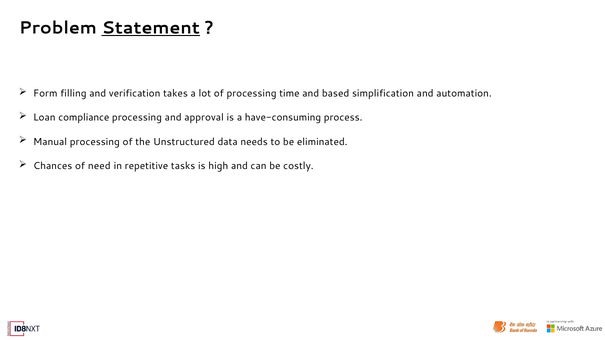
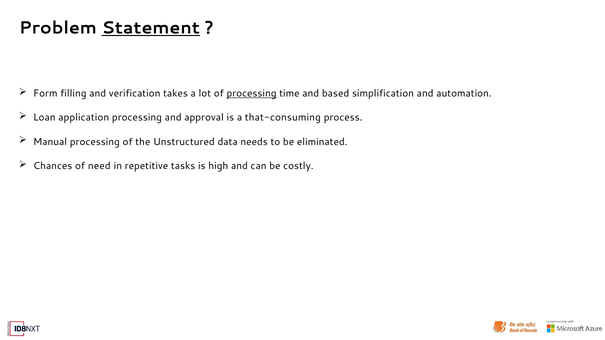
processing at (252, 94) underline: none -> present
compliance: compliance -> application
have-consuming: have-consuming -> that-consuming
